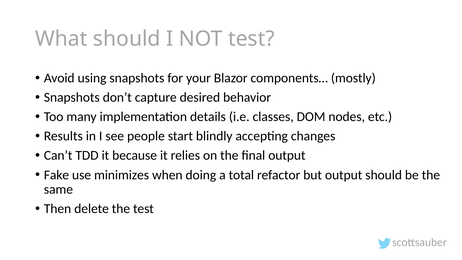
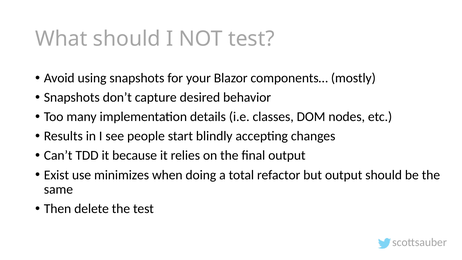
Fake: Fake -> Exist
